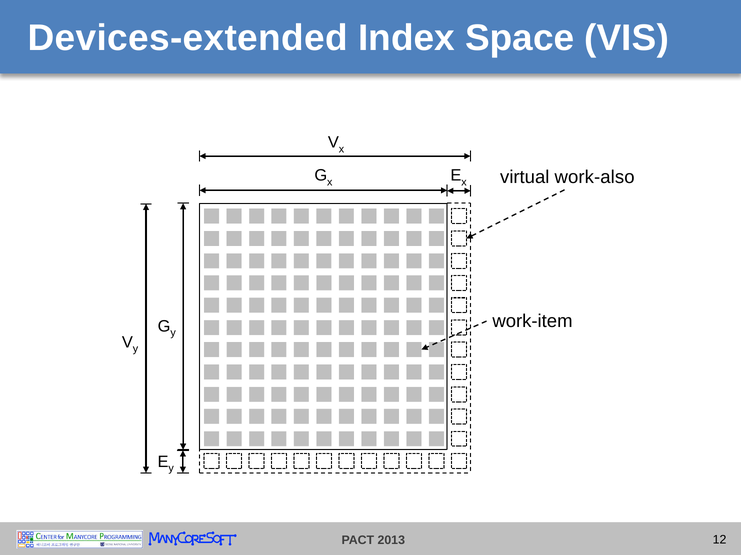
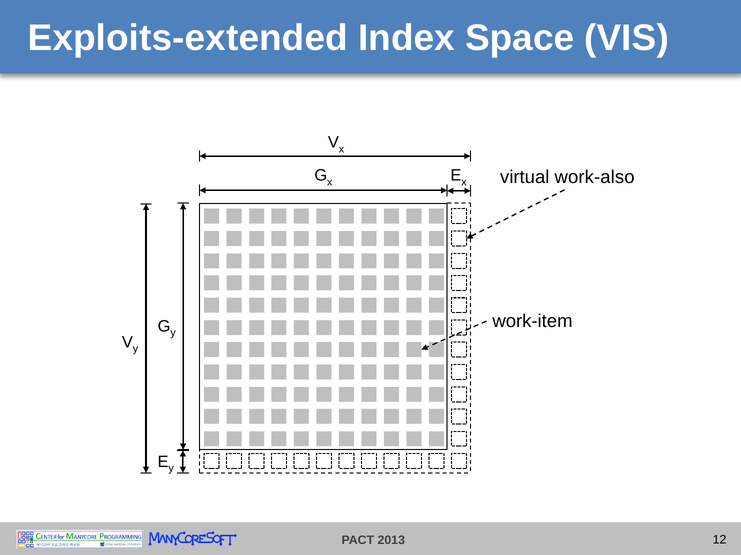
Devices-extended: Devices-extended -> Exploits-extended
